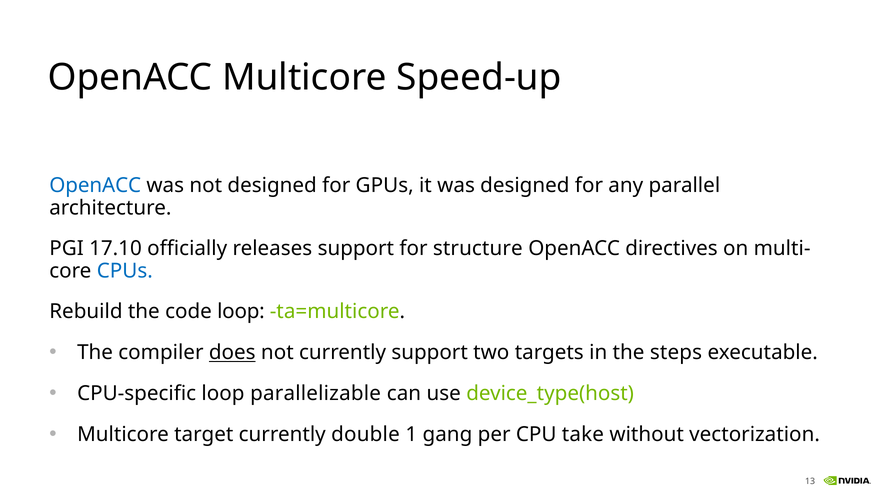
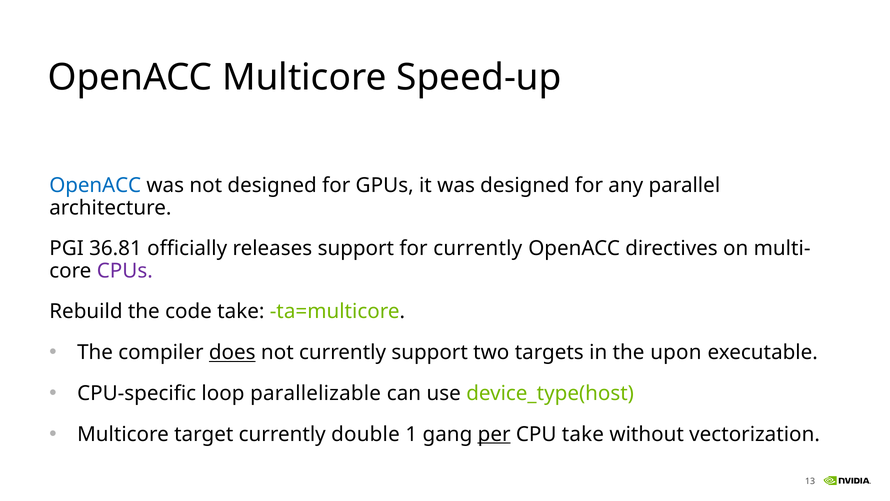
17.10: 17.10 -> 36.81
for structure: structure -> currently
CPUs colour: blue -> purple
code loop: loop -> take
steps: steps -> upon
per underline: none -> present
